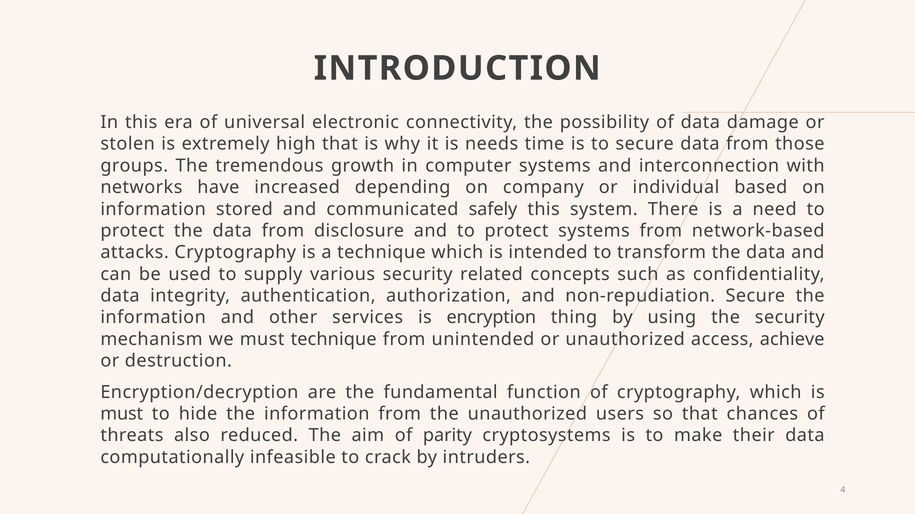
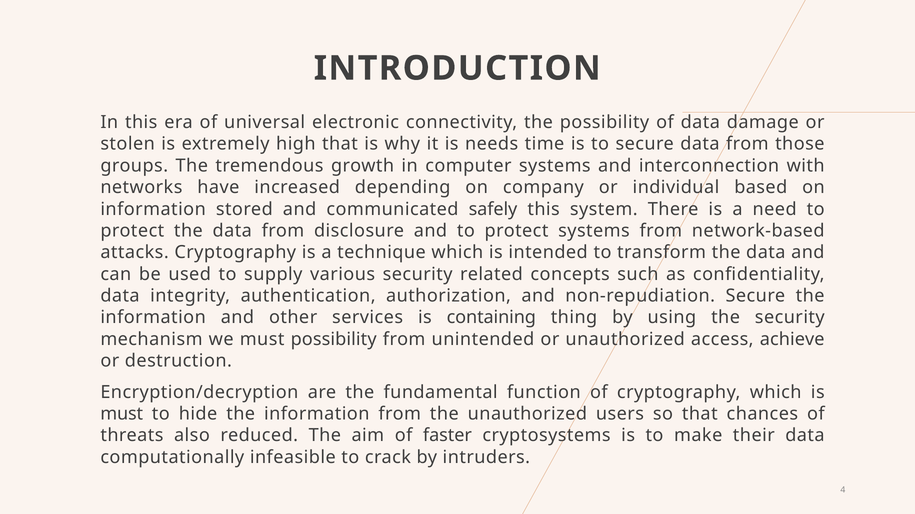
encryption: encryption -> containing
must technique: technique -> possibility
parity: parity -> faster
